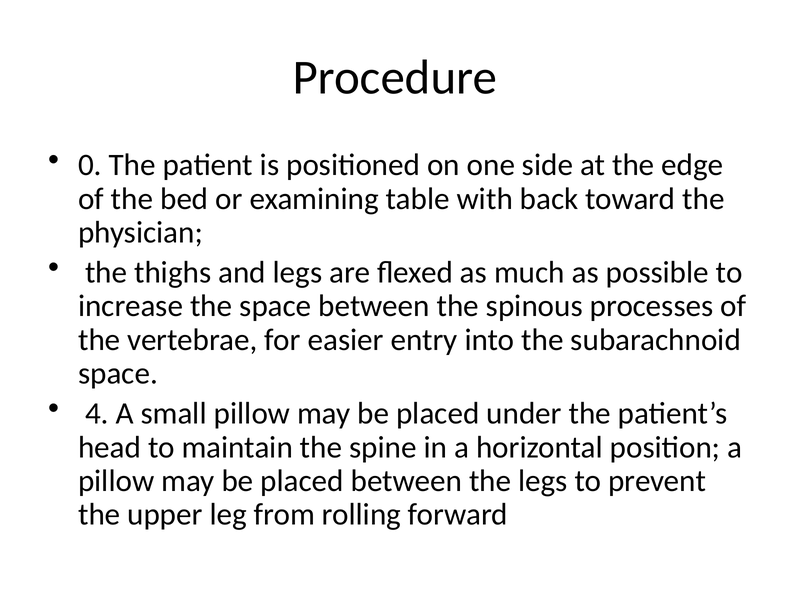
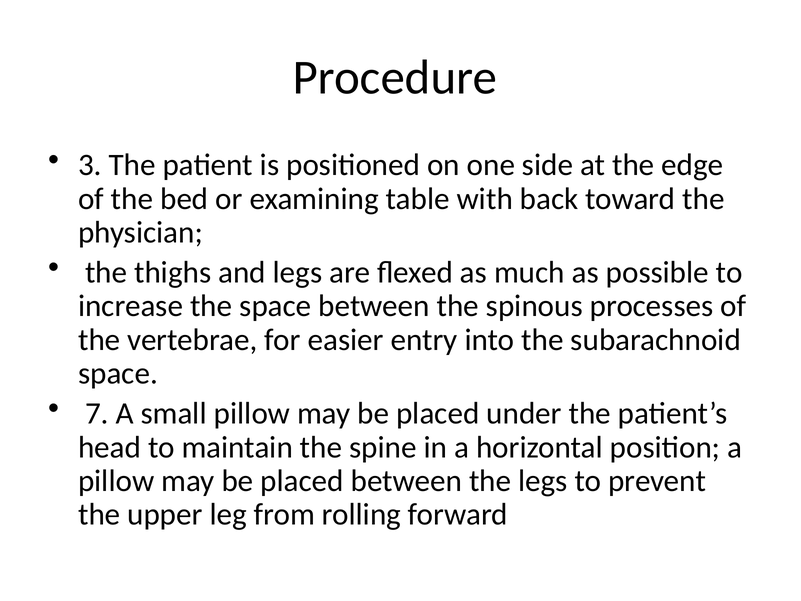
0: 0 -> 3
4: 4 -> 7
